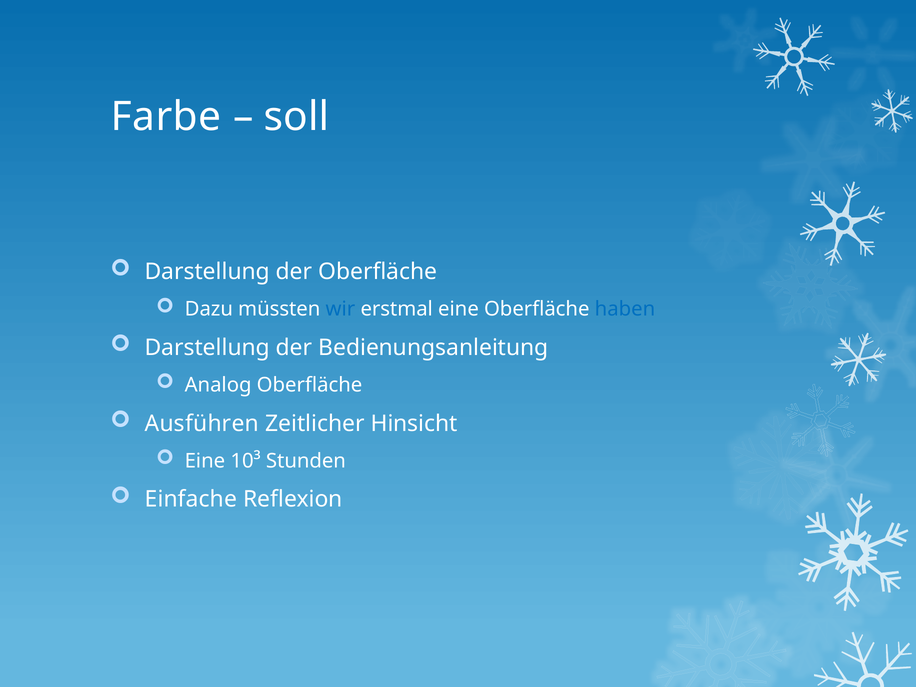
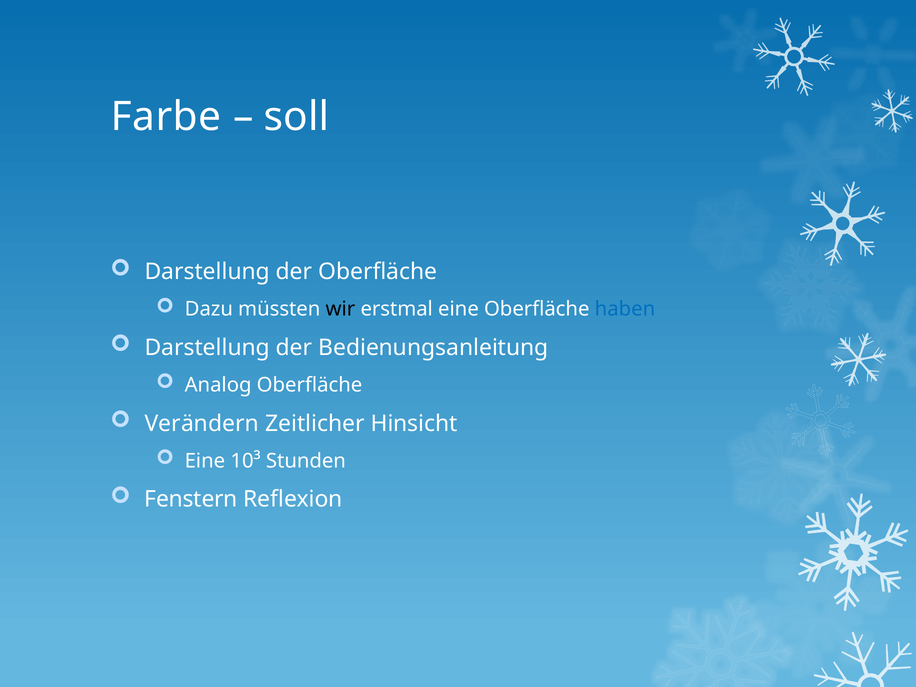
wir colour: blue -> black
Ausführen: Ausführen -> Verändern
Einfache: Einfache -> Fenstern
